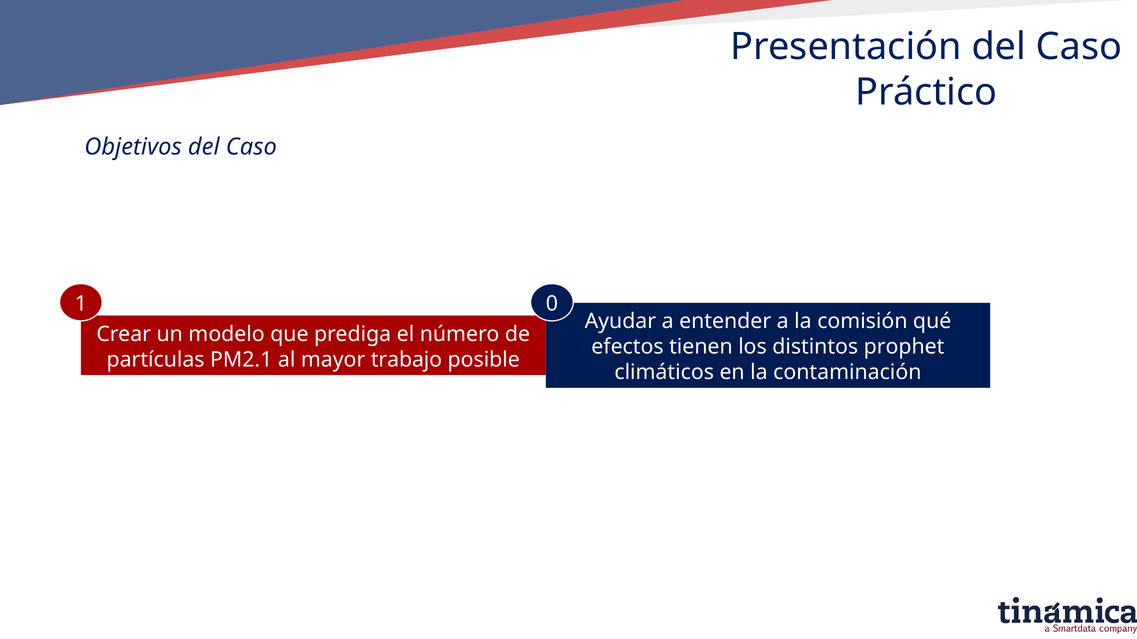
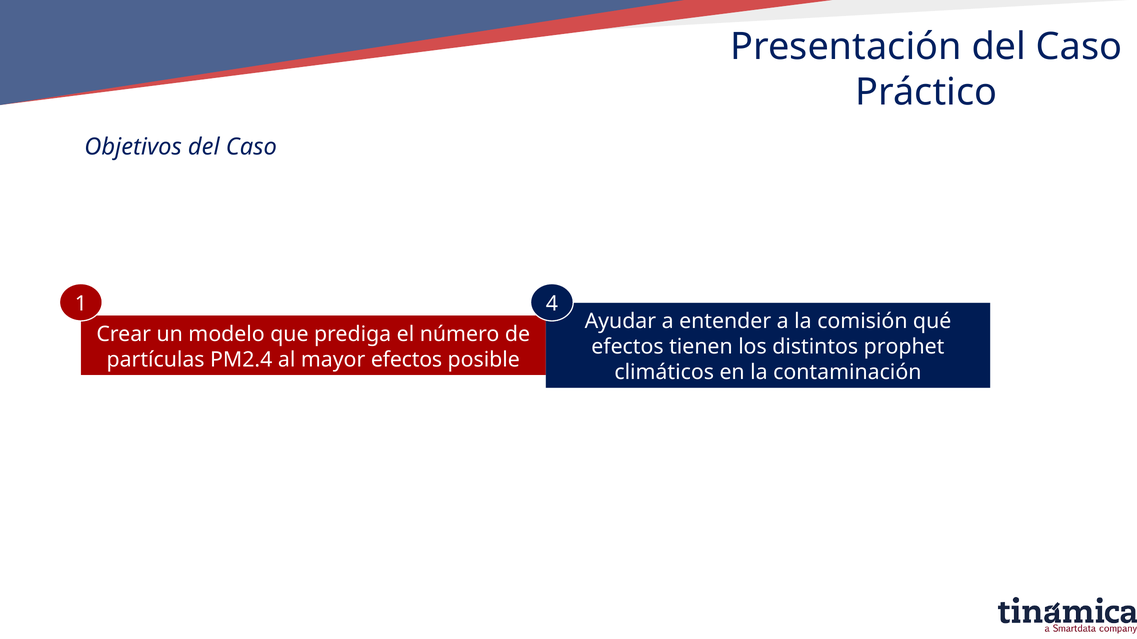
0: 0 -> 4
PM2.1: PM2.1 -> PM2.4
mayor trabajo: trabajo -> efectos
